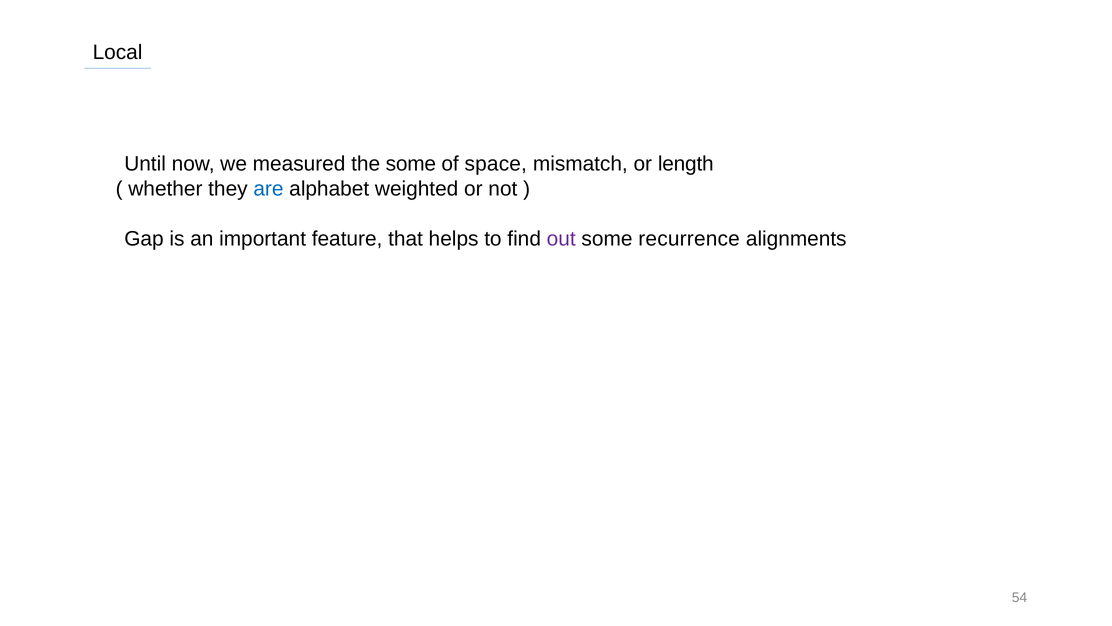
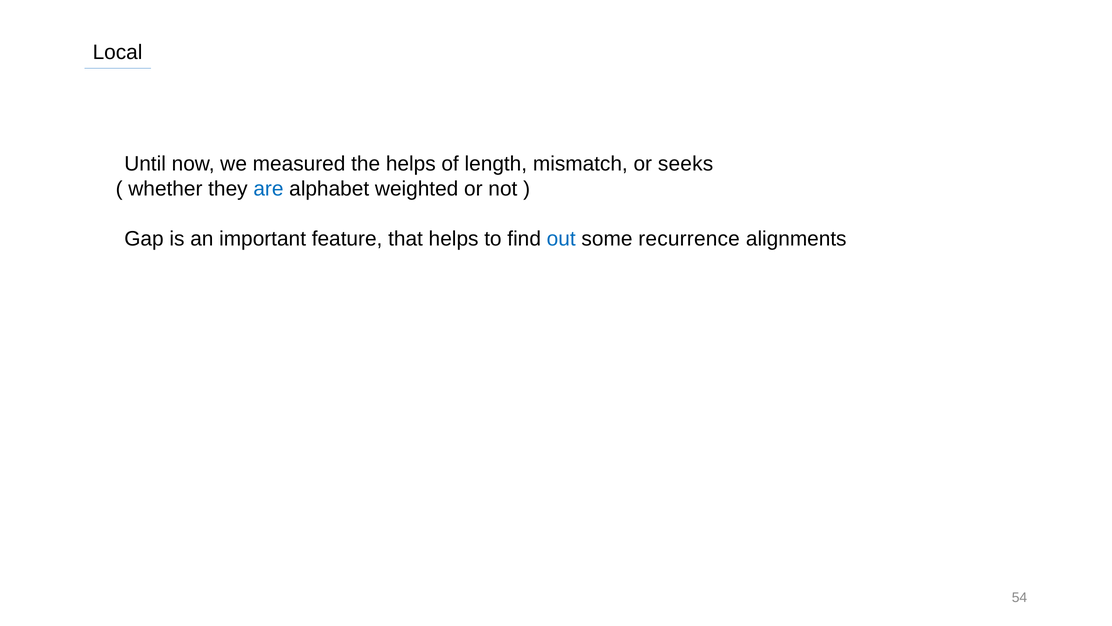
the some: some -> helps
space: space -> length
length: length -> seeks
out colour: purple -> blue
